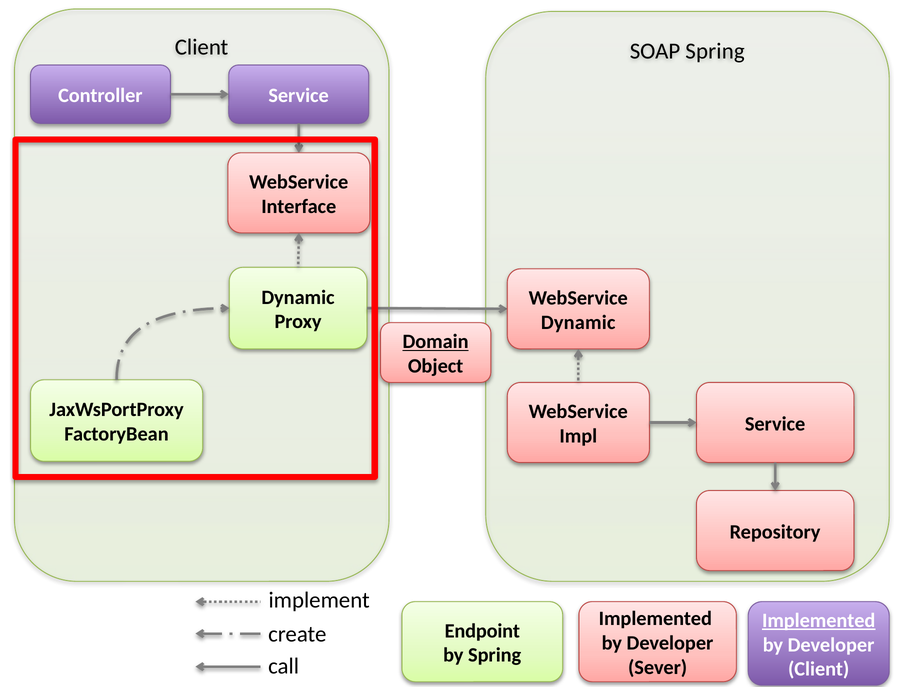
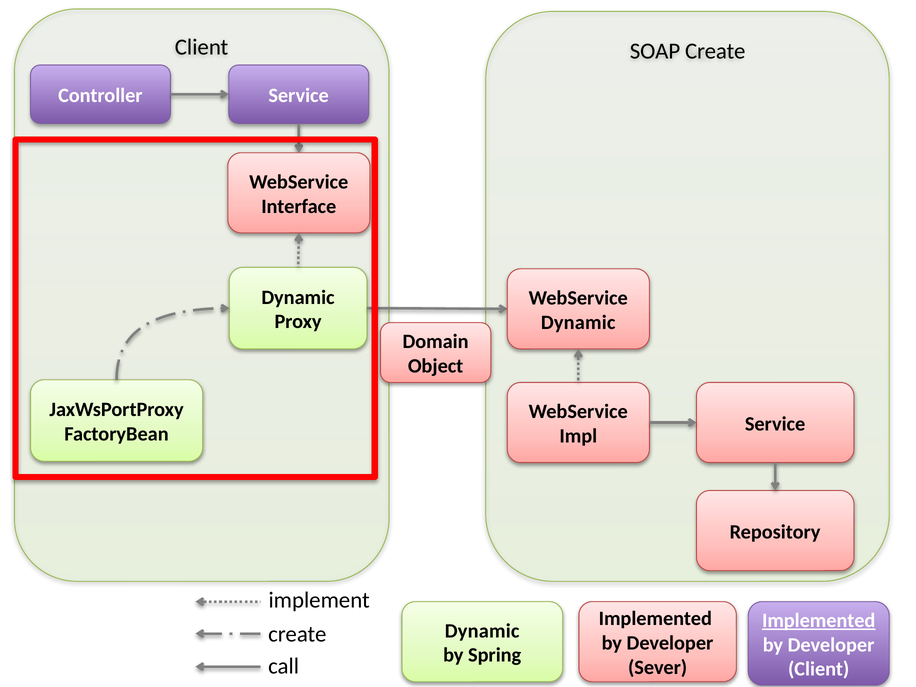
SOAP Spring: Spring -> Create
Domain underline: present -> none
Endpoint at (482, 631): Endpoint -> Dynamic
